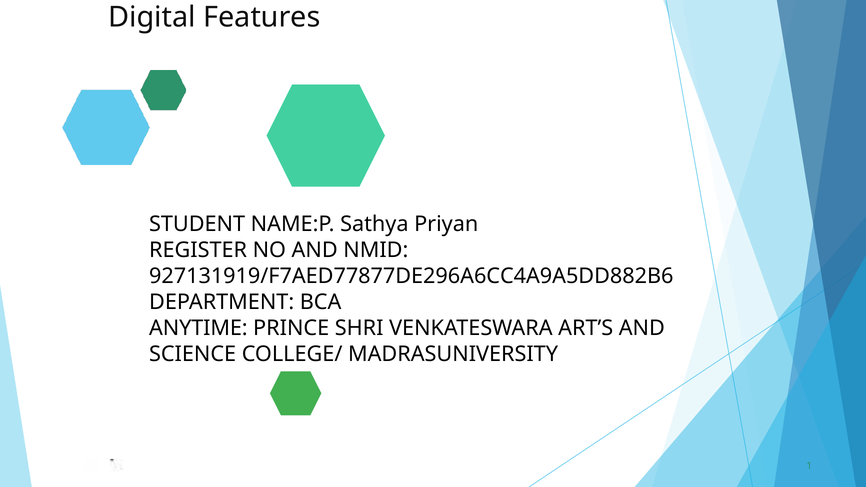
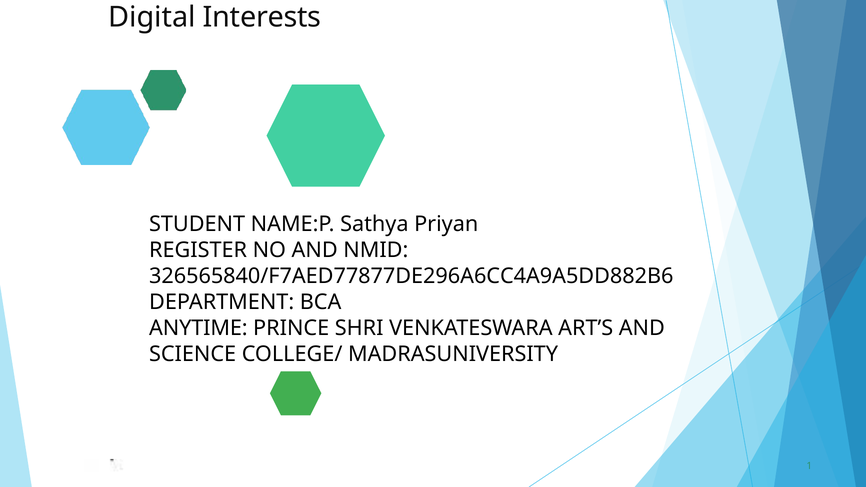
Features: Features -> Interests
927131919/F7AED77877DE296A6CC4A9A5DD882B6: 927131919/F7AED77877DE296A6CC4A9A5DD882B6 -> 326565840/F7AED77877DE296A6CC4A9A5DD882B6
